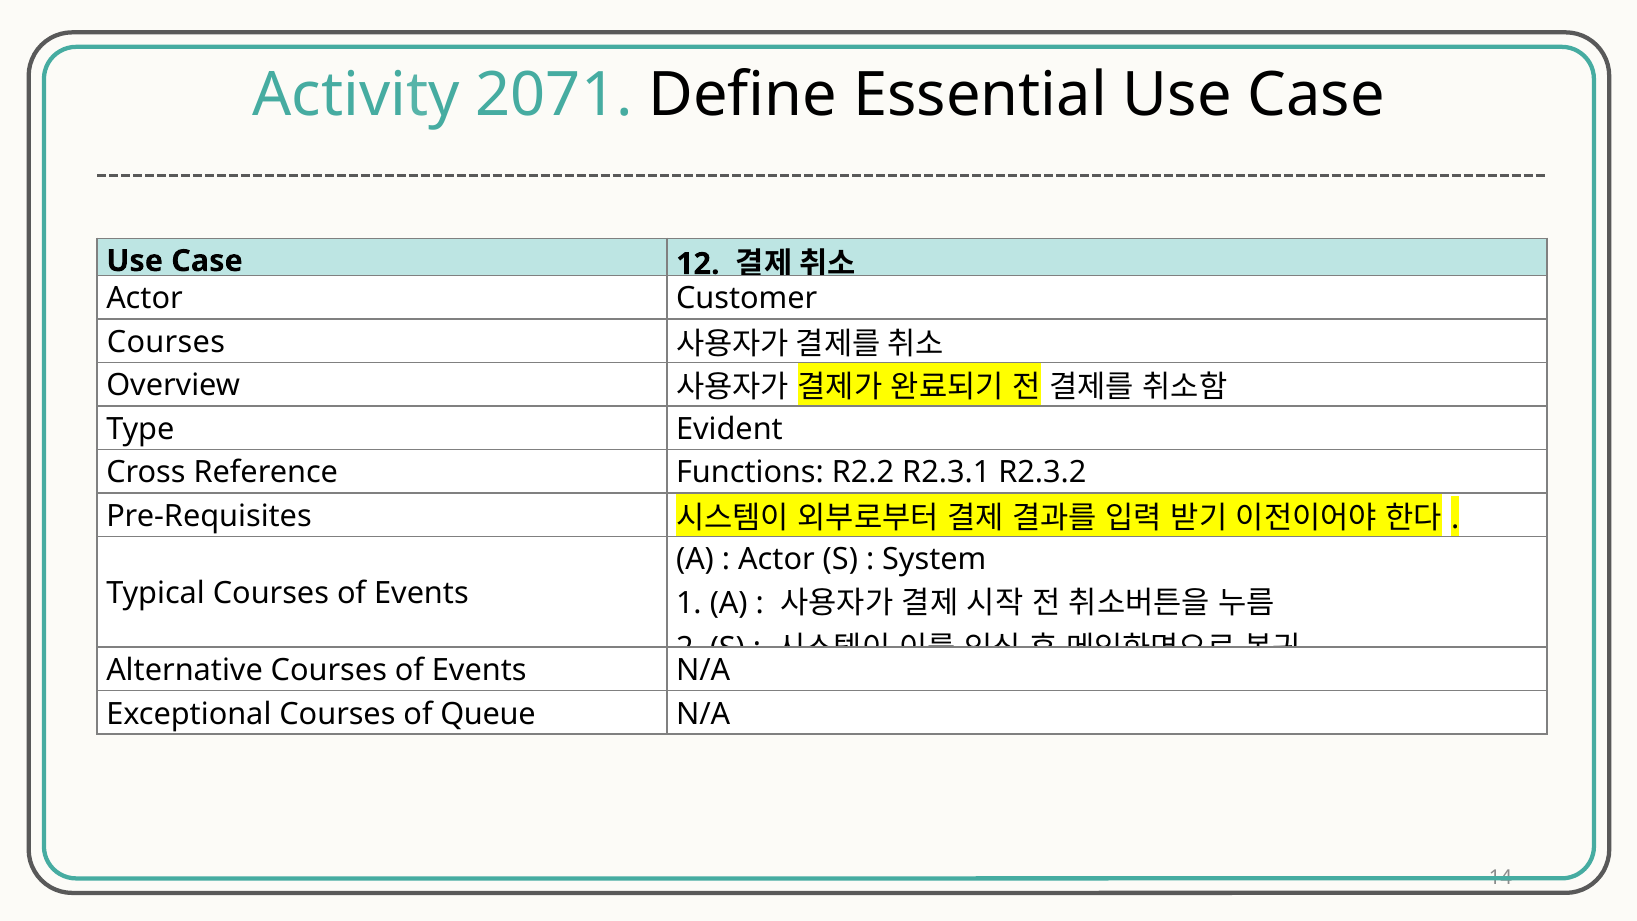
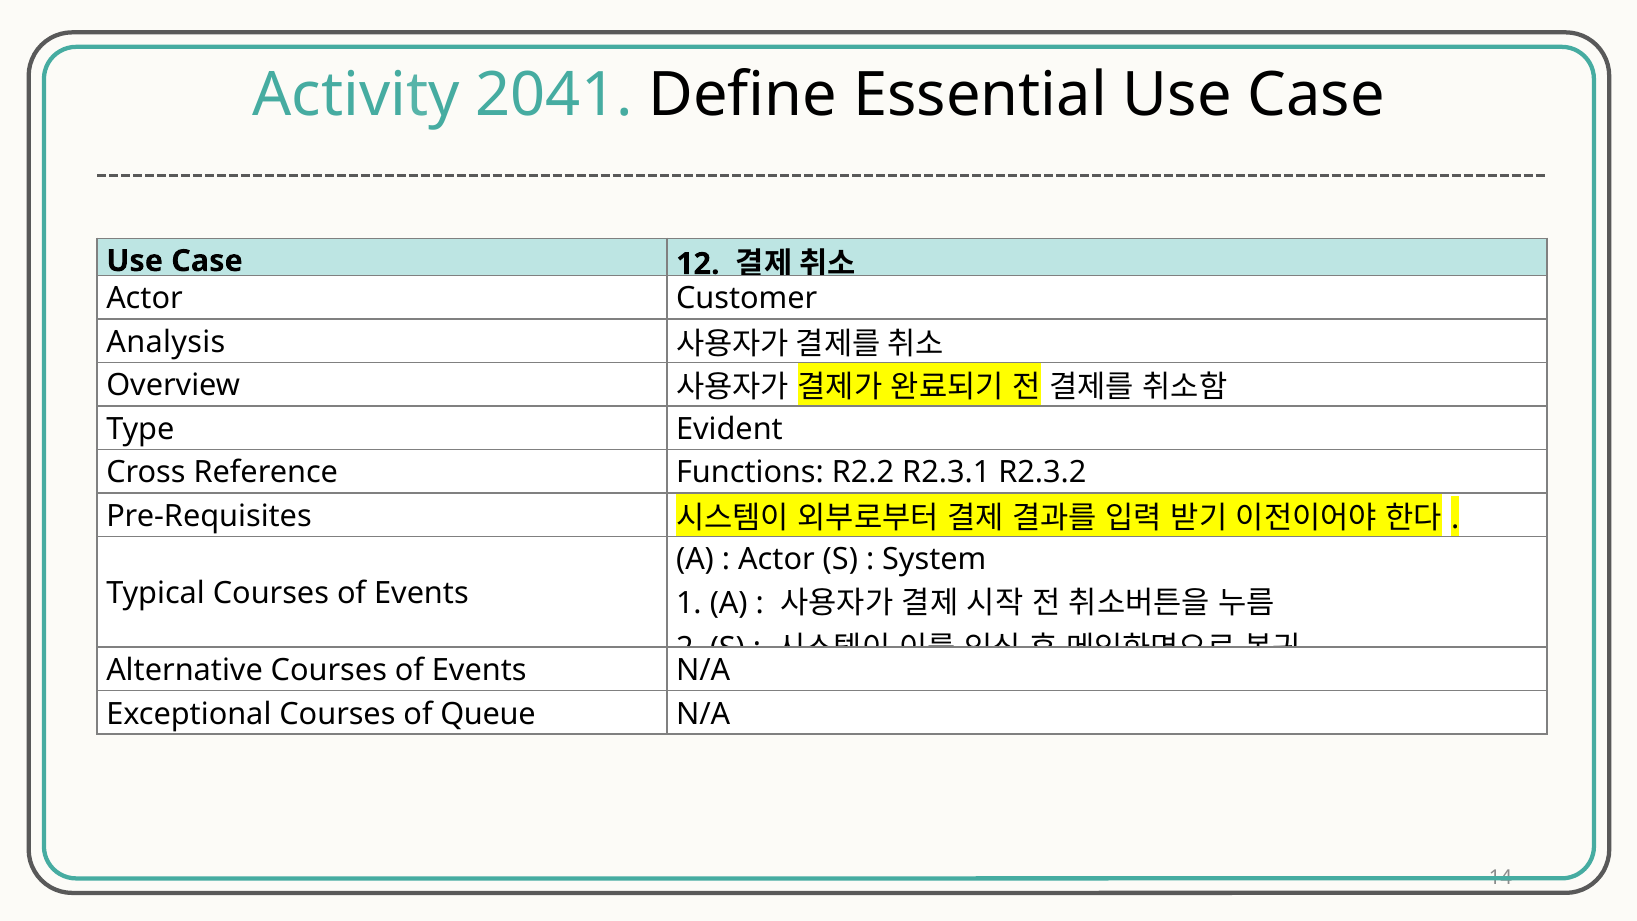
2071: 2071 -> 2041
Courses at (166, 342): Courses -> Analysis
